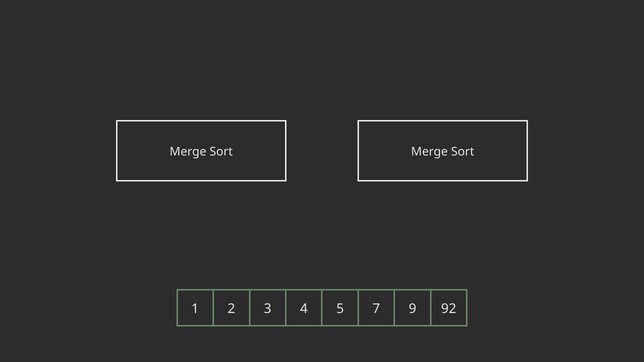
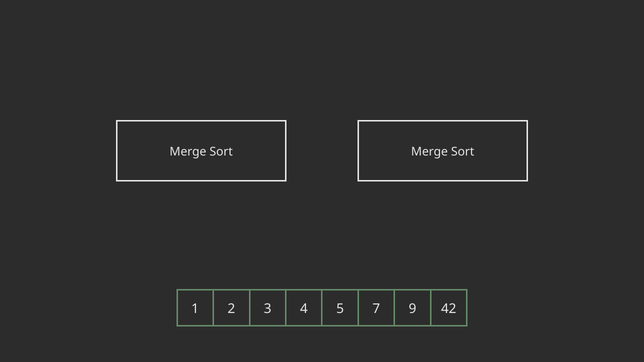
92: 92 -> 42
